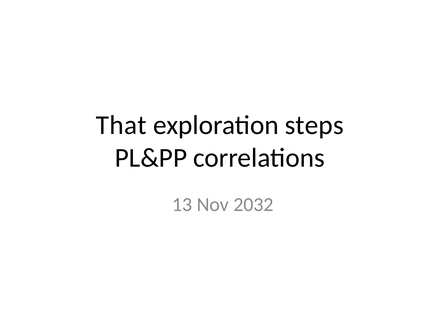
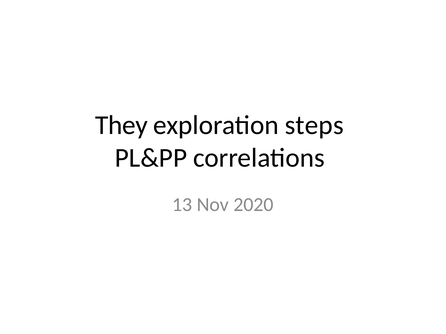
That: That -> They
2032: 2032 -> 2020
